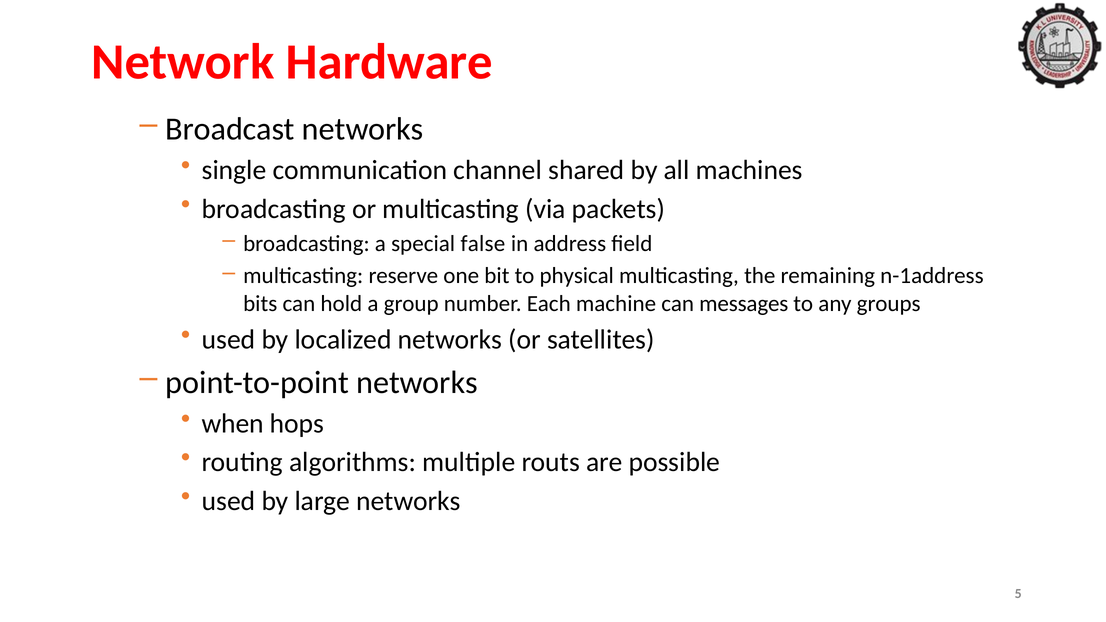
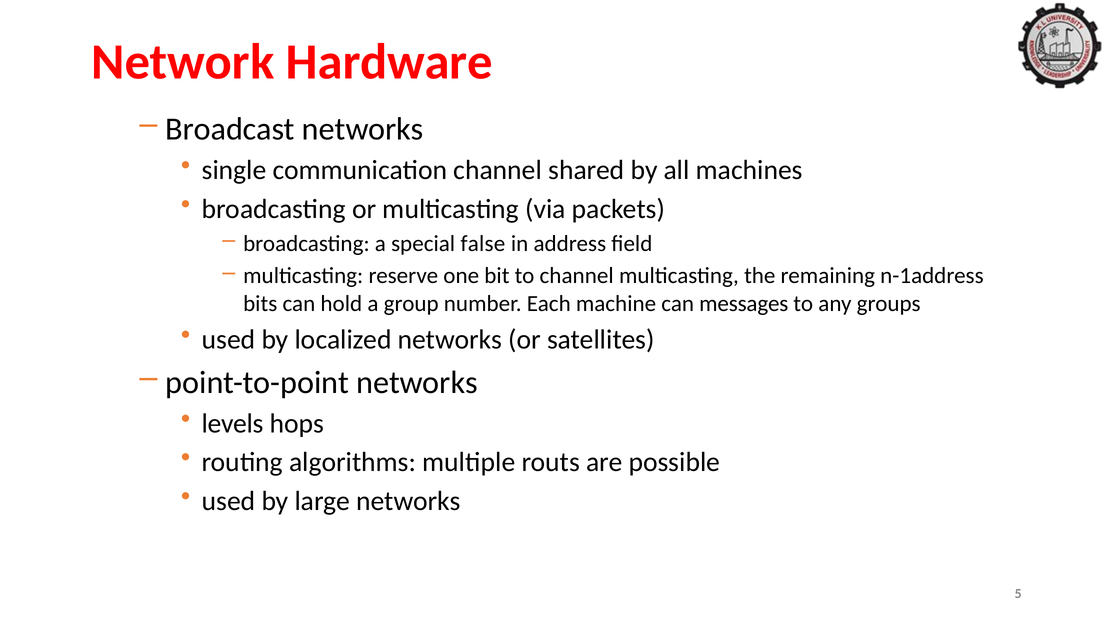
to physical: physical -> channel
when: when -> levels
